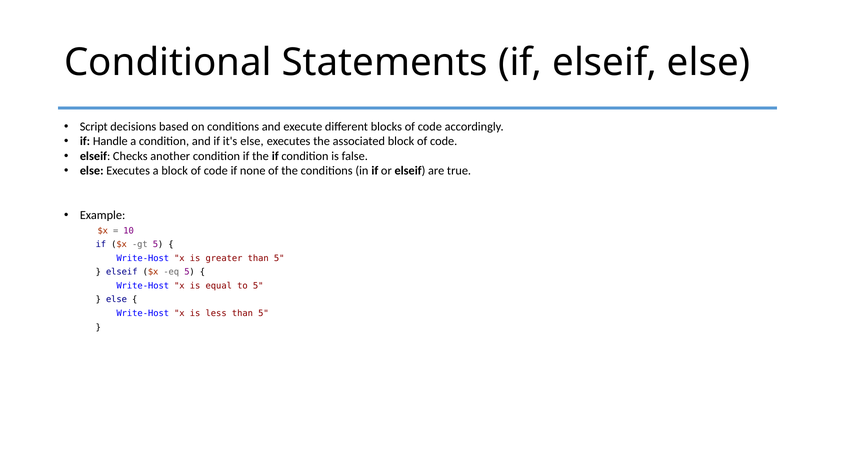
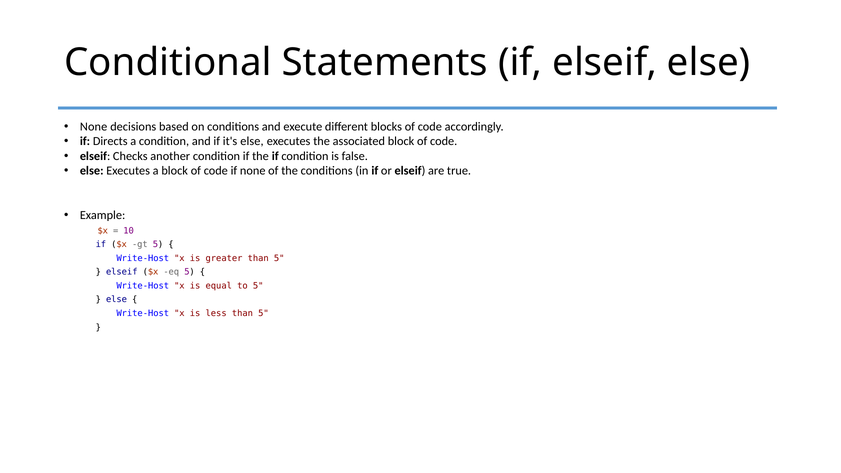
Script at (94, 127): Script -> None
Handle: Handle -> Directs
